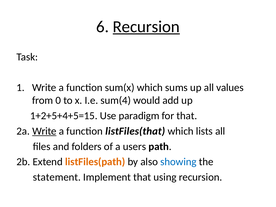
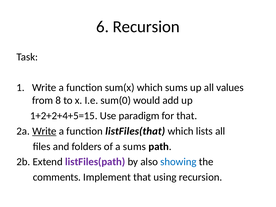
Recursion at (146, 27) underline: present -> none
0: 0 -> 8
sum(4: sum(4 -> sum(0
1+2+5+4+5=15: 1+2+5+4+5=15 -> 1+2+2+4+5=15
a users: users -> sums
listFiles(path colour: orange -> purple
statement: statement -> comments
